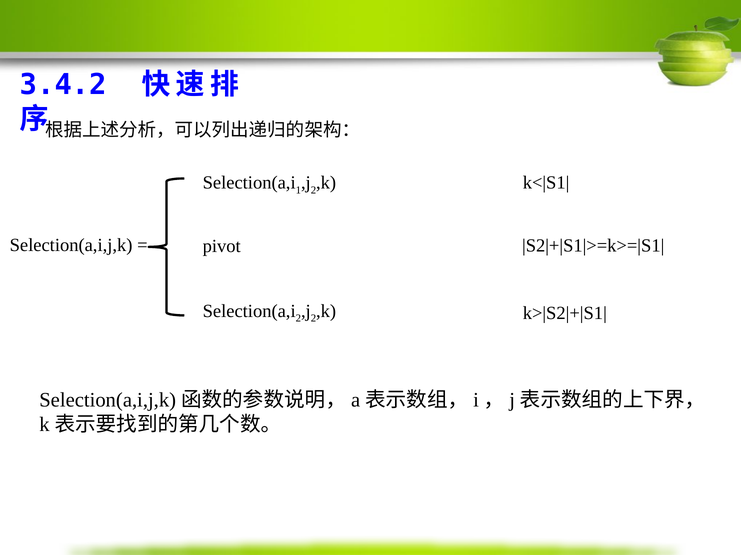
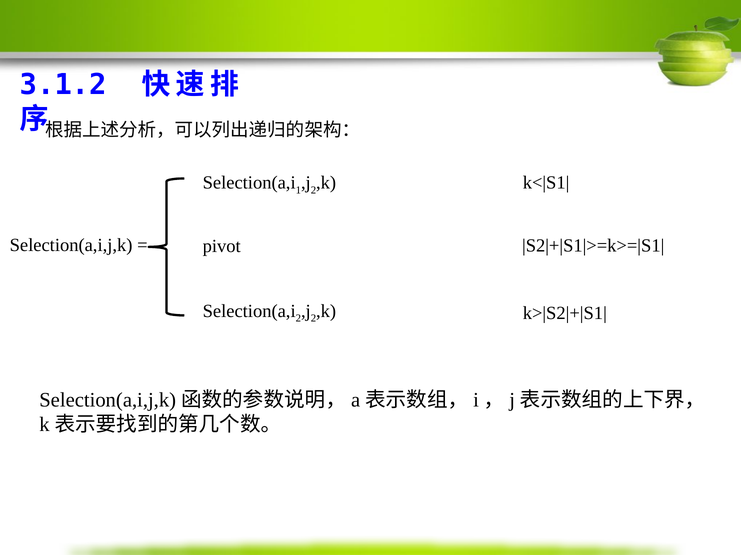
3.4.2: 3.4.2 -> 3.1.2
